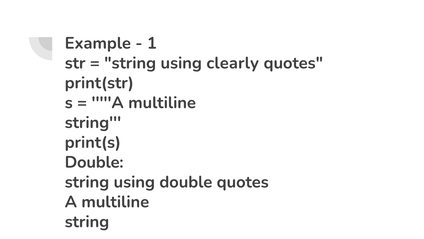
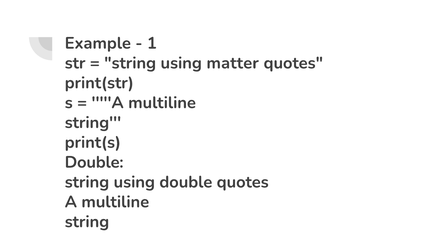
clearly: clearly -> matter
